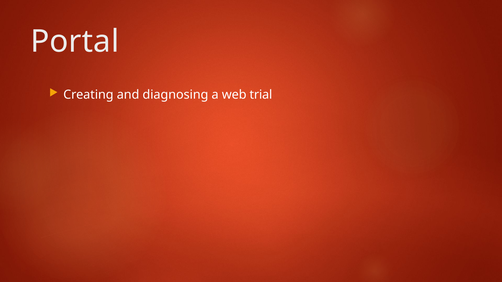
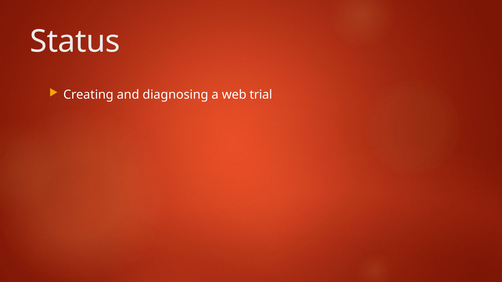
Portal: Portal -> Status
